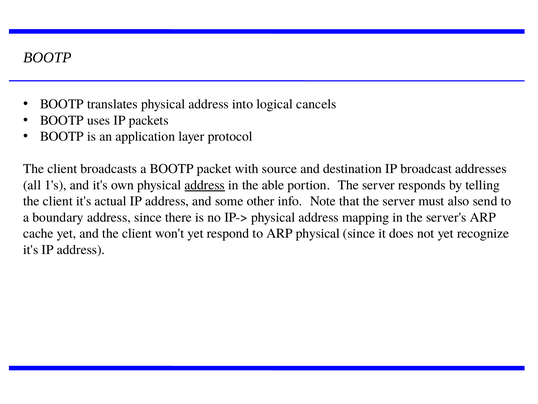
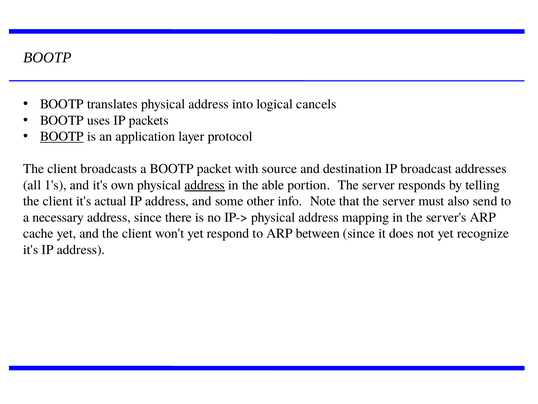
BOOTP at (62, 136) underline: none -> present
boundary: boundary -> necessary
ARP physical: physical -> between
